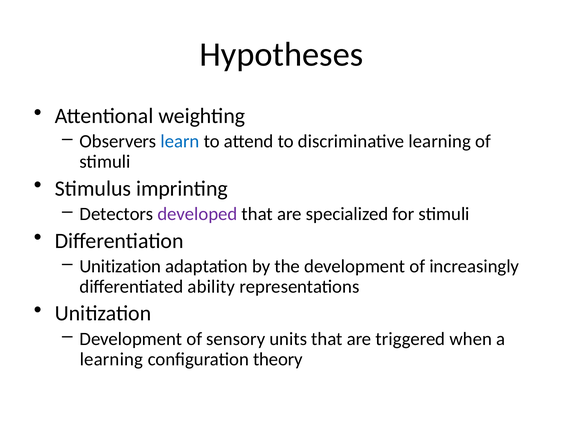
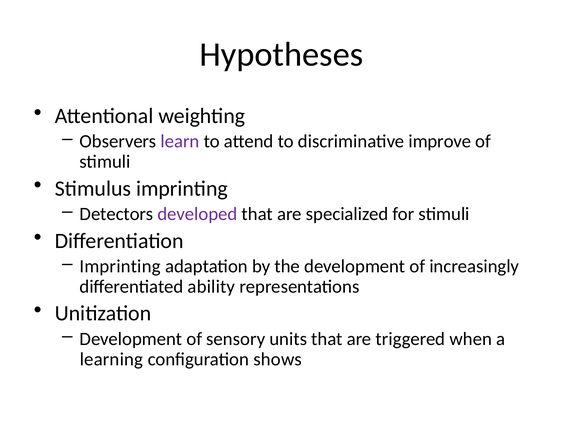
learn colour: blue -> purple
discriminative learning: learning -> improve
Unitization at (120, 266): Unitization -> Imprinting
theory: theory -> shows
